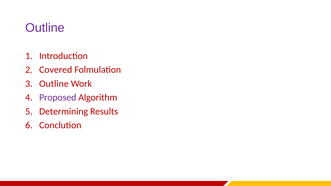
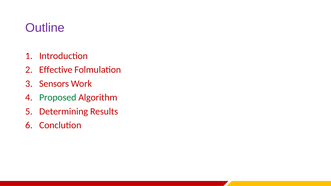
Covered: Covered -> Effective
Outline at (54, 84): Outline -> Sensors
Proposed colour: purple -> green
